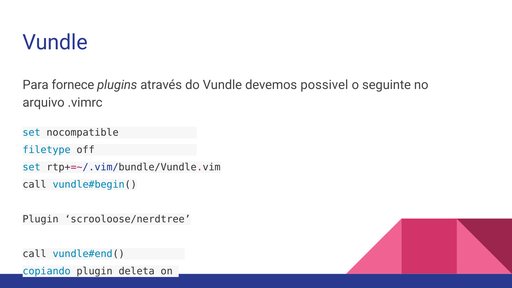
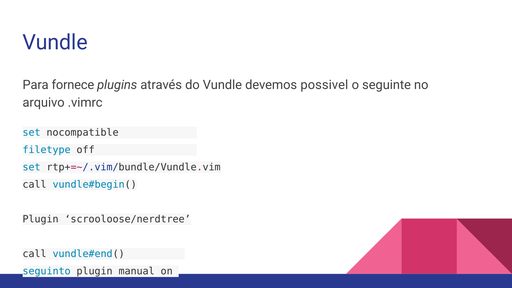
copiando: copiando -> seguinto
deleta: deleta -> manual
